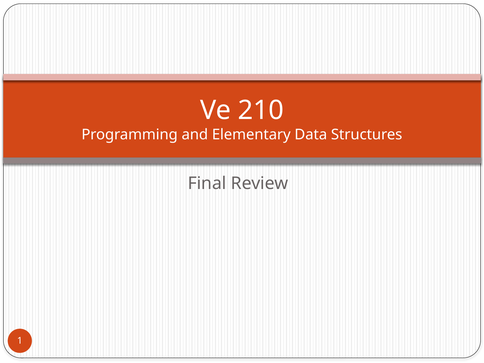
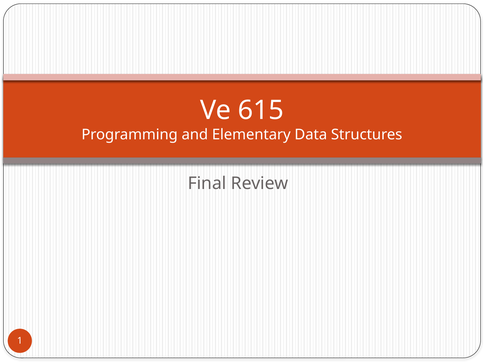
210: 210 -> 615
